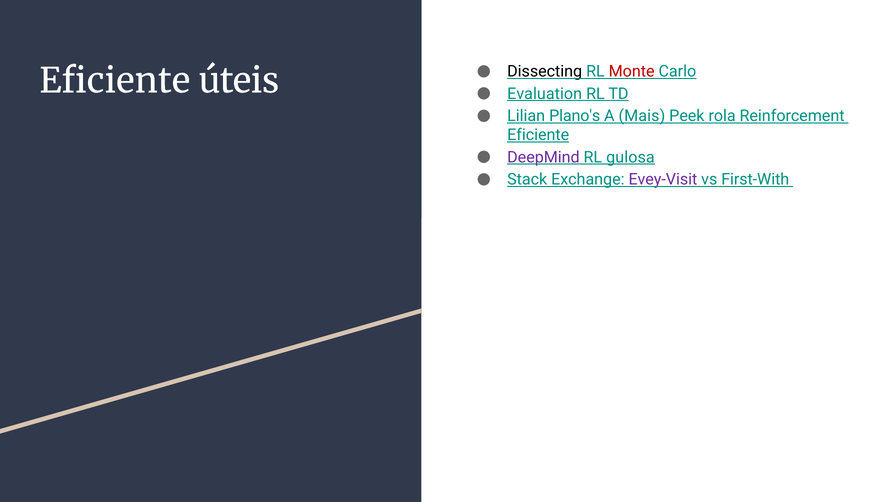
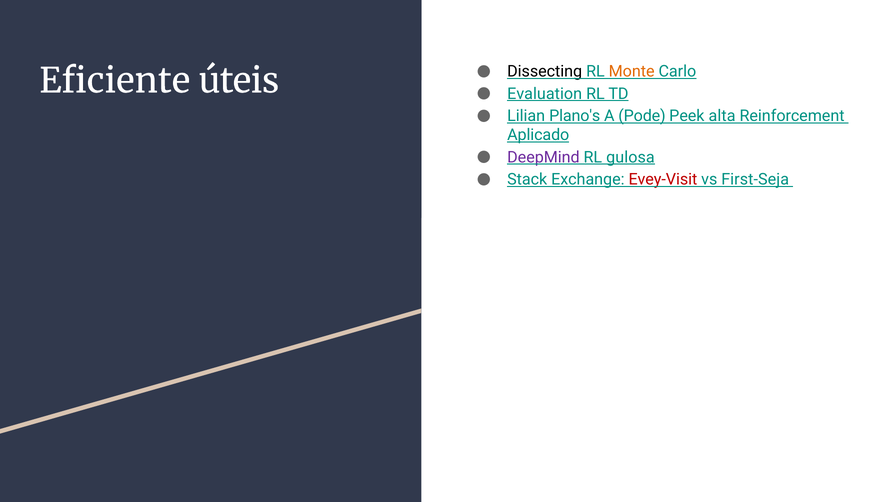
Monte colour: red -> orange
Mais: Mais -> Pode
rola: rola -> alta
Eficiente at (538, 135): Eficiente -> Aplicado
Evey-Visit colour: purple -> red
First-With: First-With -> First-Seja
